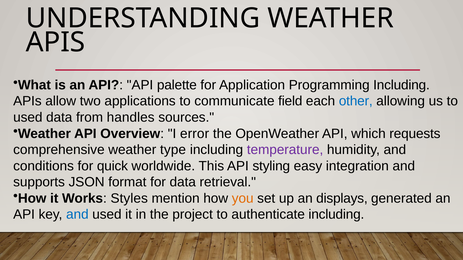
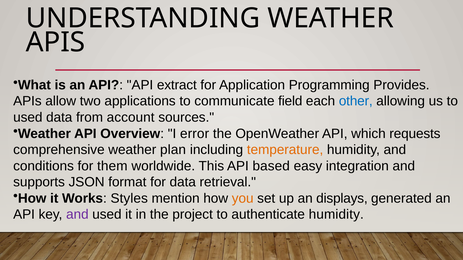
palette: palette -> extract
Programming Including: Including -> Provides
handles: handles -> account
type: type -> plan
temperature colour: purple -> orange
quick: quick -> them
styling: styling -> based
and at (77, 215) colour: blue -> purple
authenticate including: including -> humidity
